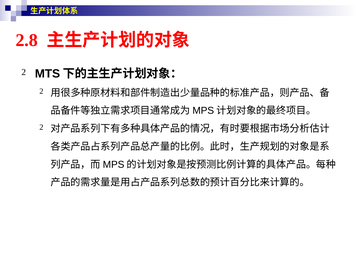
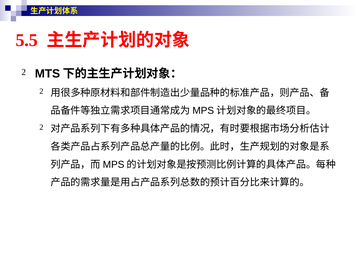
2.8: 2.8 -> 5.5
